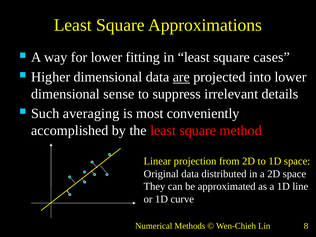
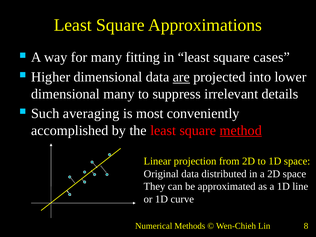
for lower: lower -> many
dimensional sense: sense -> many
method underline: none -> present
